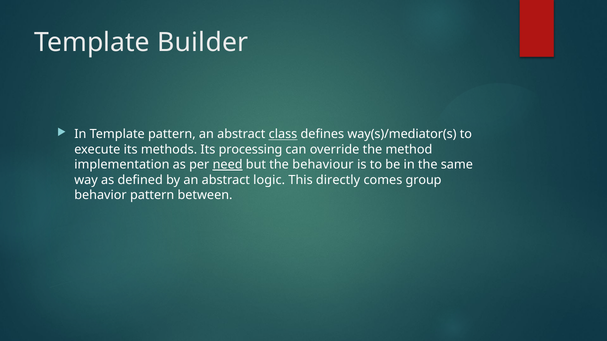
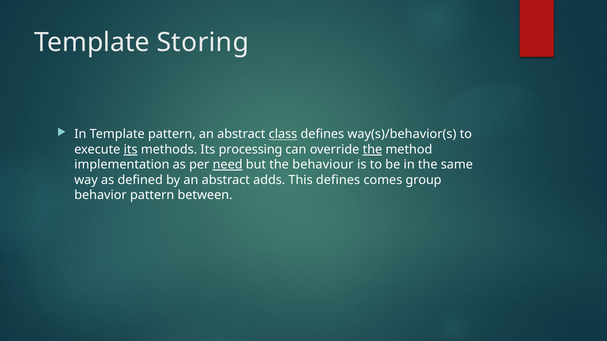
Builder: Builder -> Storing
way(s)/mediator(s: way(s)/mediator(s -> way(s)/behavior(s
its at (131, 150) underline: none -> present
the at (372, 150) underline: none -> present
logic: logic -> adds
This directly: directly -> defines
